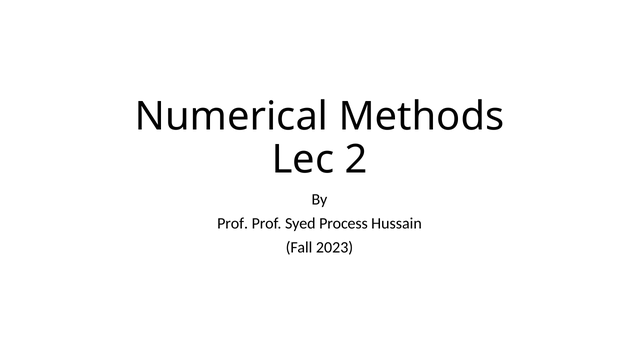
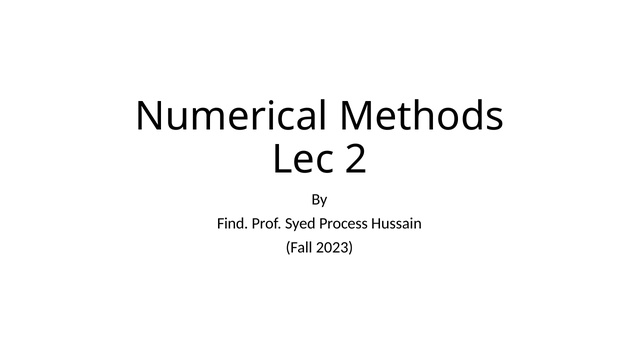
Prof at (233, 224): Prof -> Find
